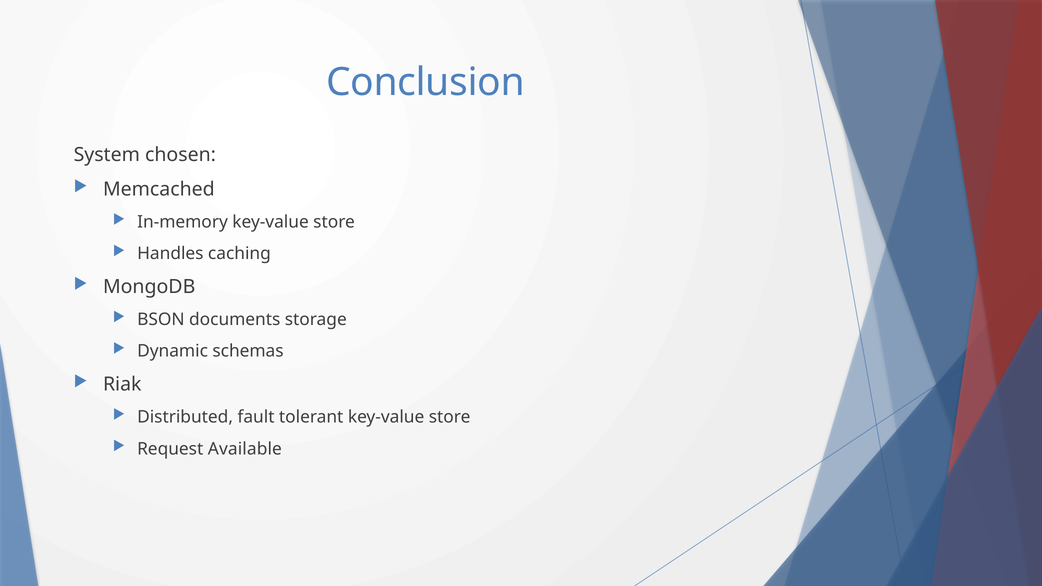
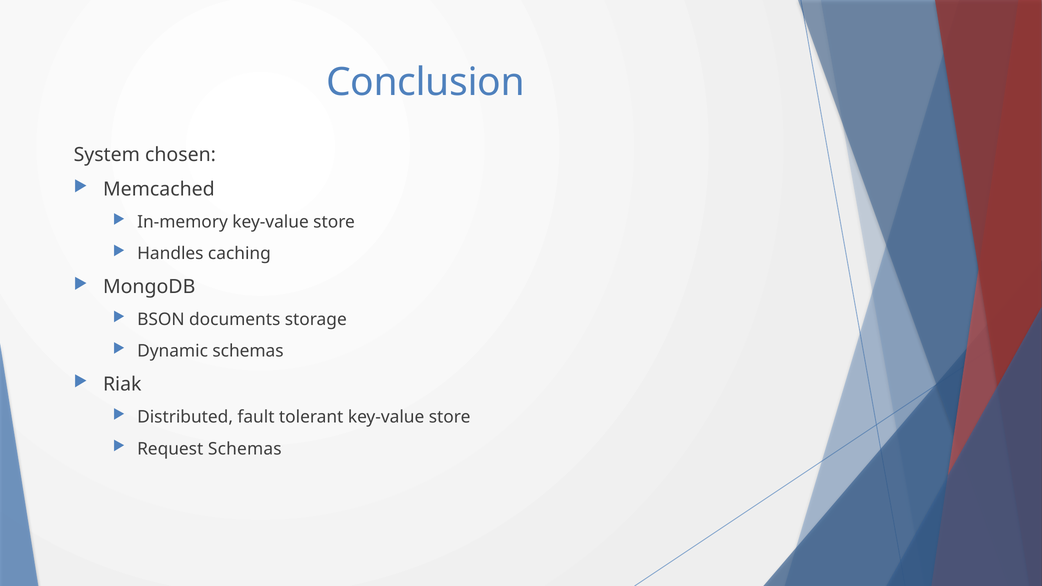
Request Available: Available -> Schemas
